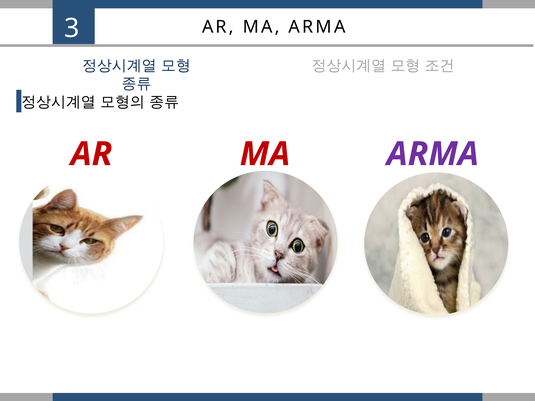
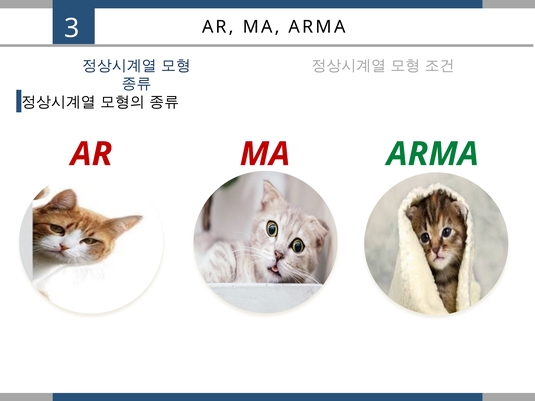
ARMA at (433, 154) colour: purple -> green
